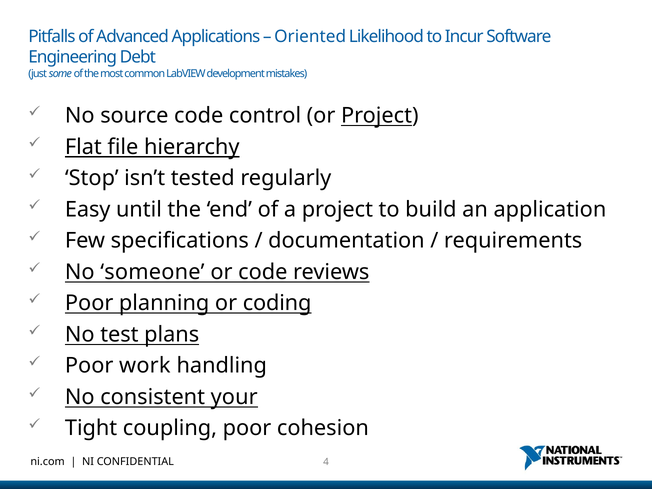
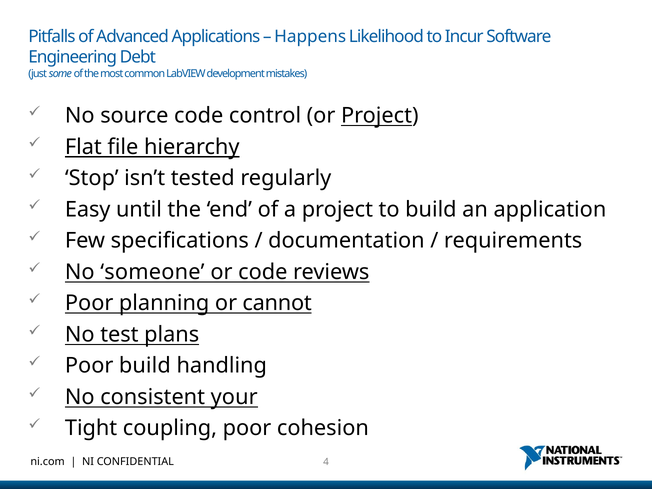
Oriented: Oriented -> Happens
coding: coding -> cannot
Poor work: work -> build
